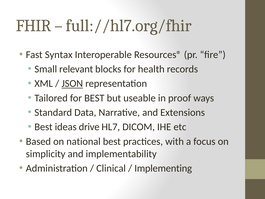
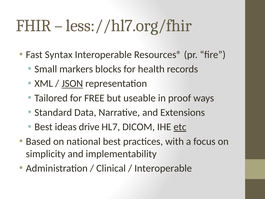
full://hl7.org/fhir: full://hl7.org/fhir -> less://hl7.org/fhir
relevant: relevant -> markers
for BEST: BEST -> FREE
etc underline: none -> present
Implementing at (163, 168): Implementing -> Interoperable
